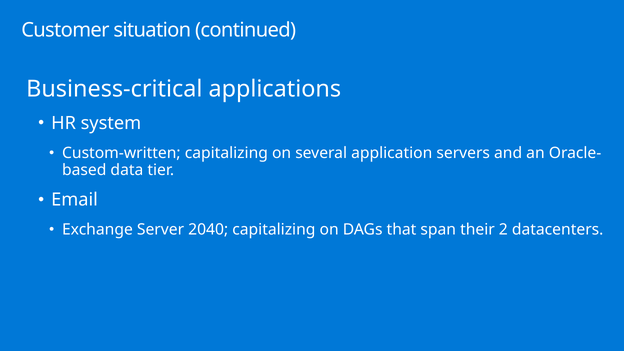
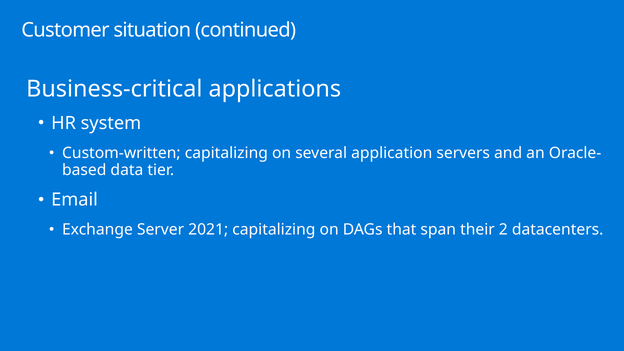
2040: 2040 -> 2021
